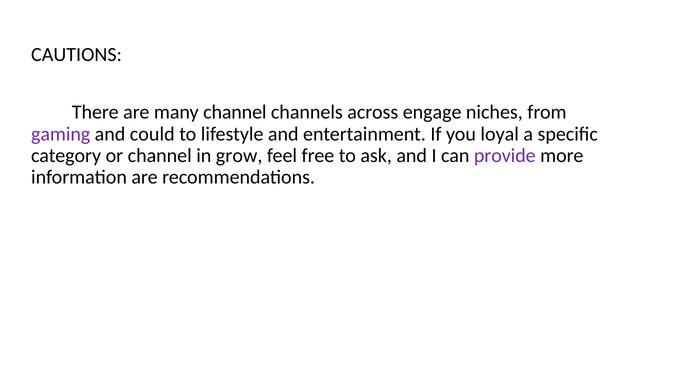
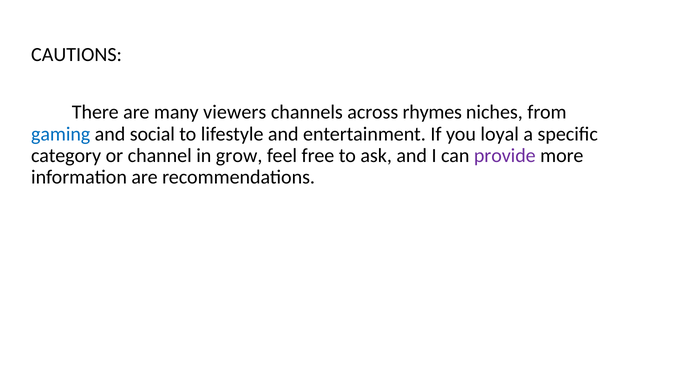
many channel: channel -> viewers
engage: engage -> rhymes
gaming colour: purple -> blue
could: could -> social
